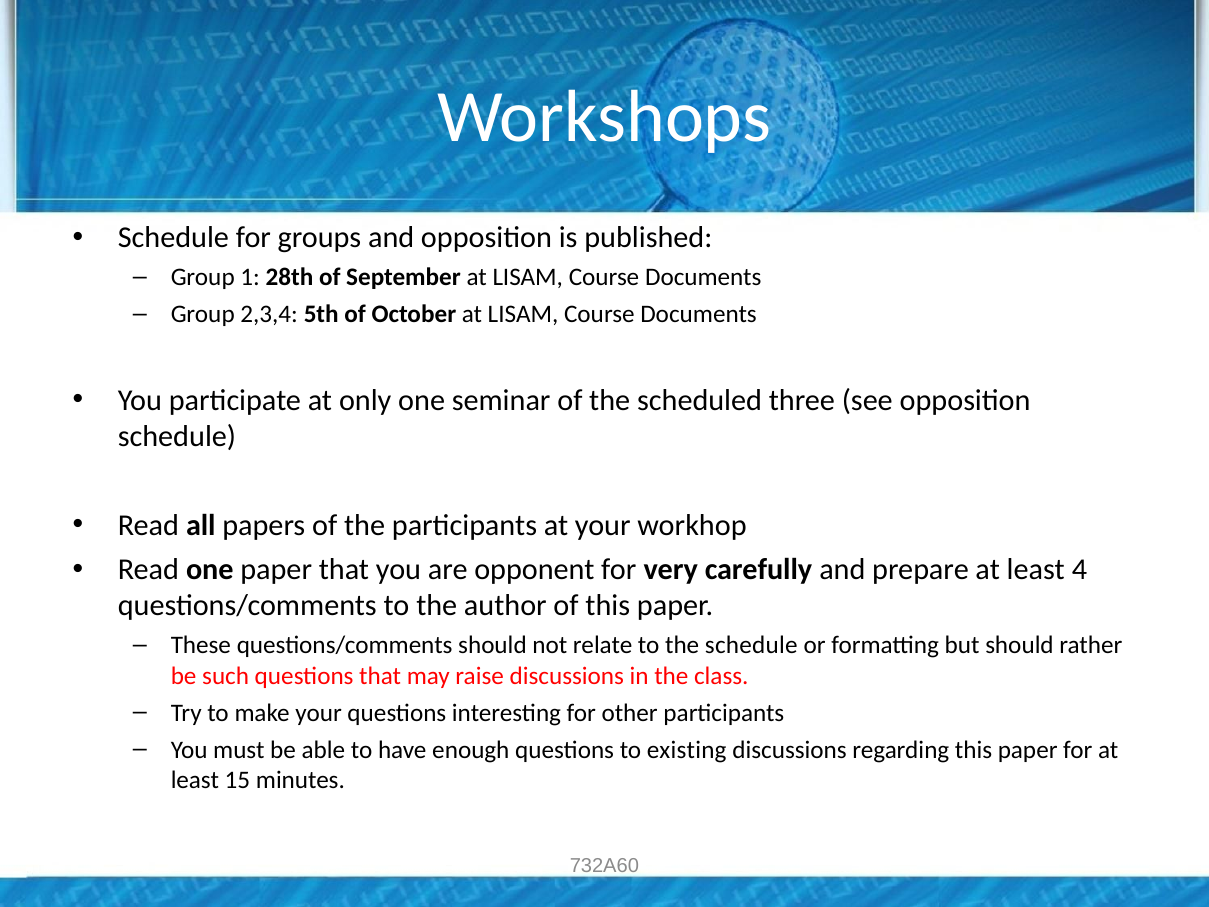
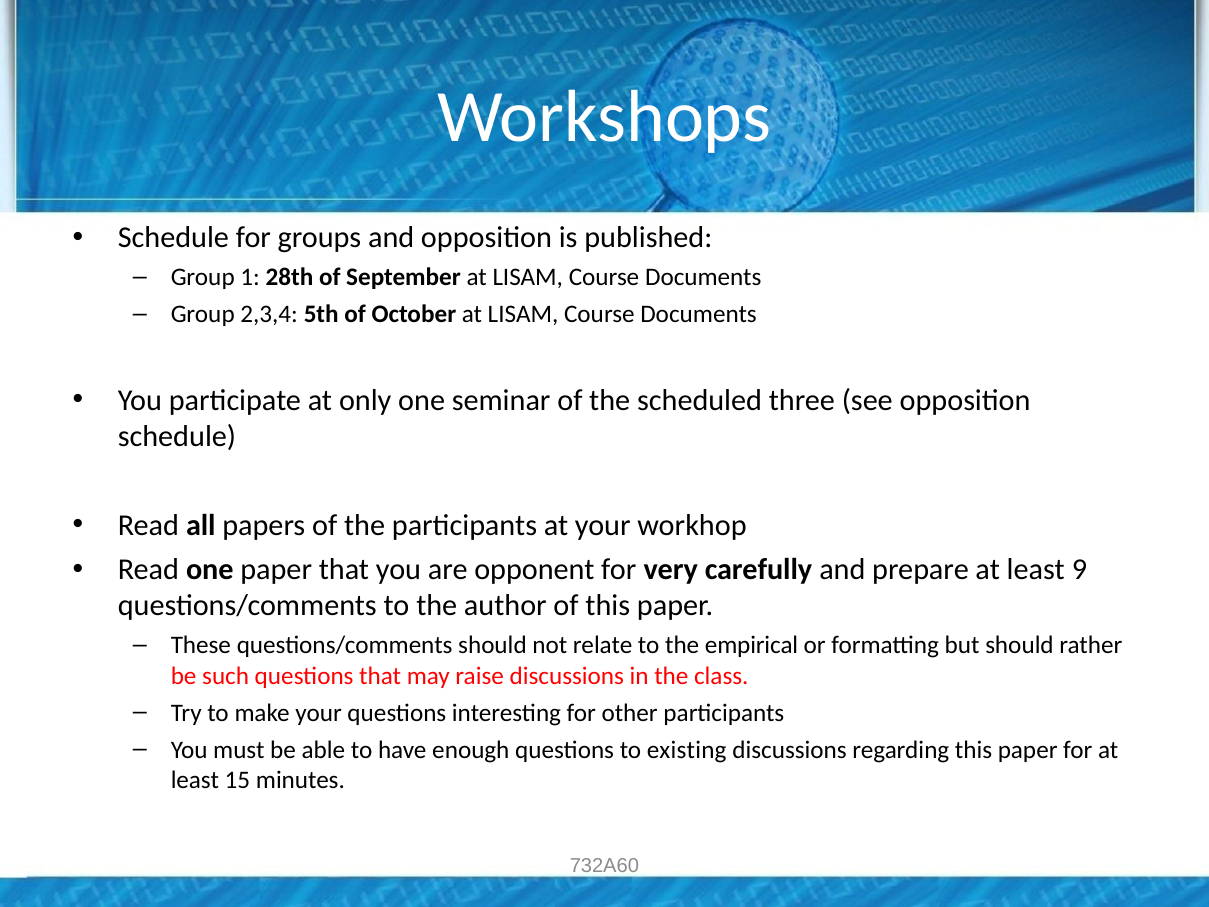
4: 4 -> 9
the schedule: schedule -> empirical
